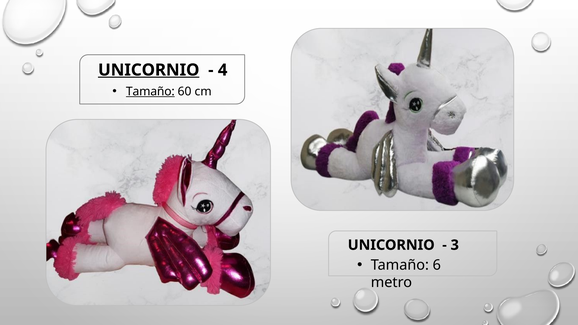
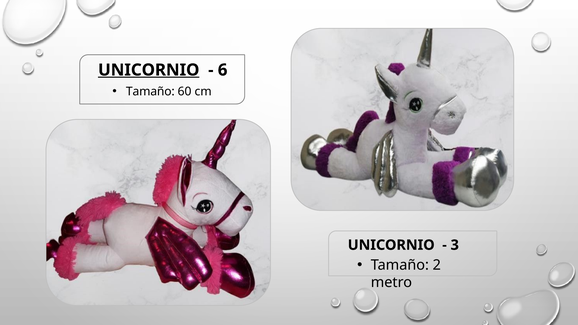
4: 4 -> 6
Tamaño at (150, 92) underline: present -> none
6: 6 -> 2
